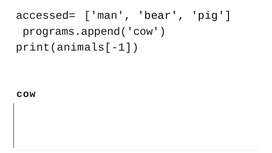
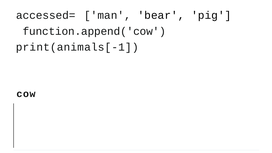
programs.append('cow: programs.append('cow -> function.append('cow
